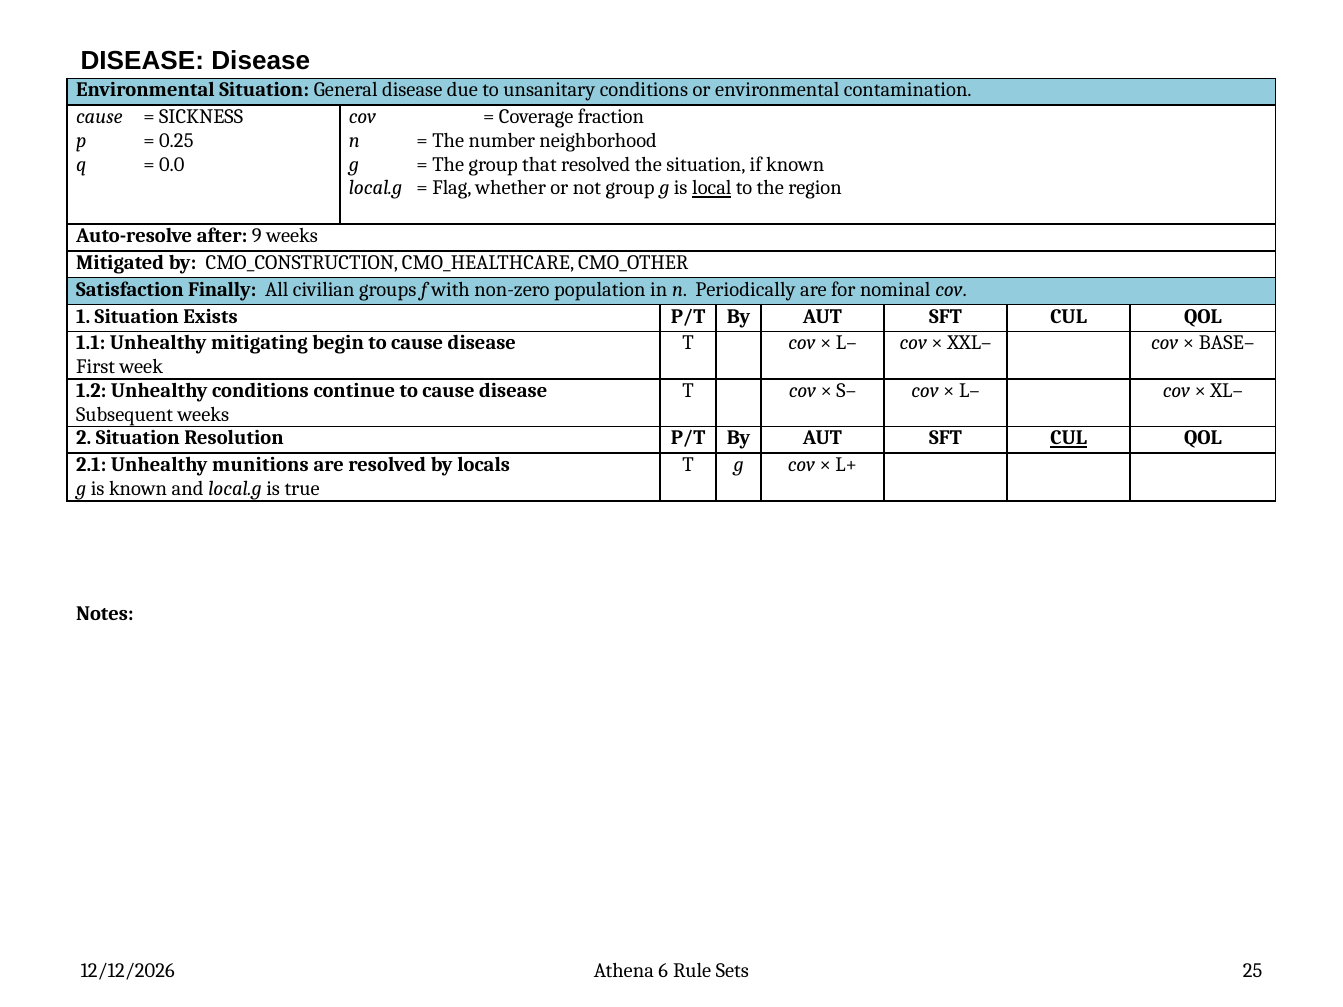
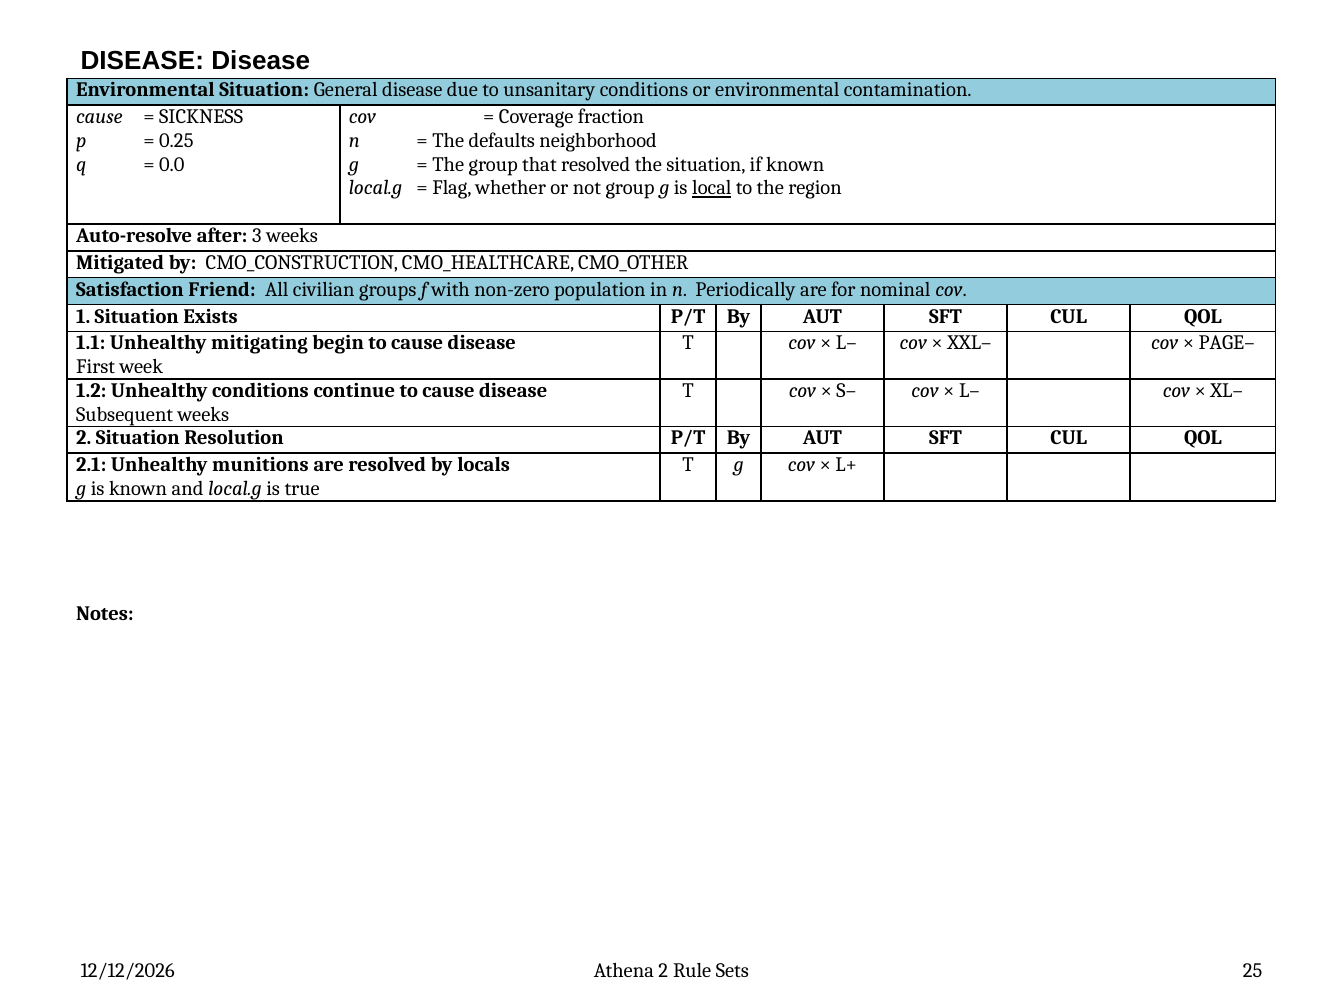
number: number -> defaults
9: 9 -> 3
Finally: Finally -> Friend
BASE–: BASE– -> PAGE–
CUL at (1069, 438) underline: present -> none
Athena 6: 6 -> 2
